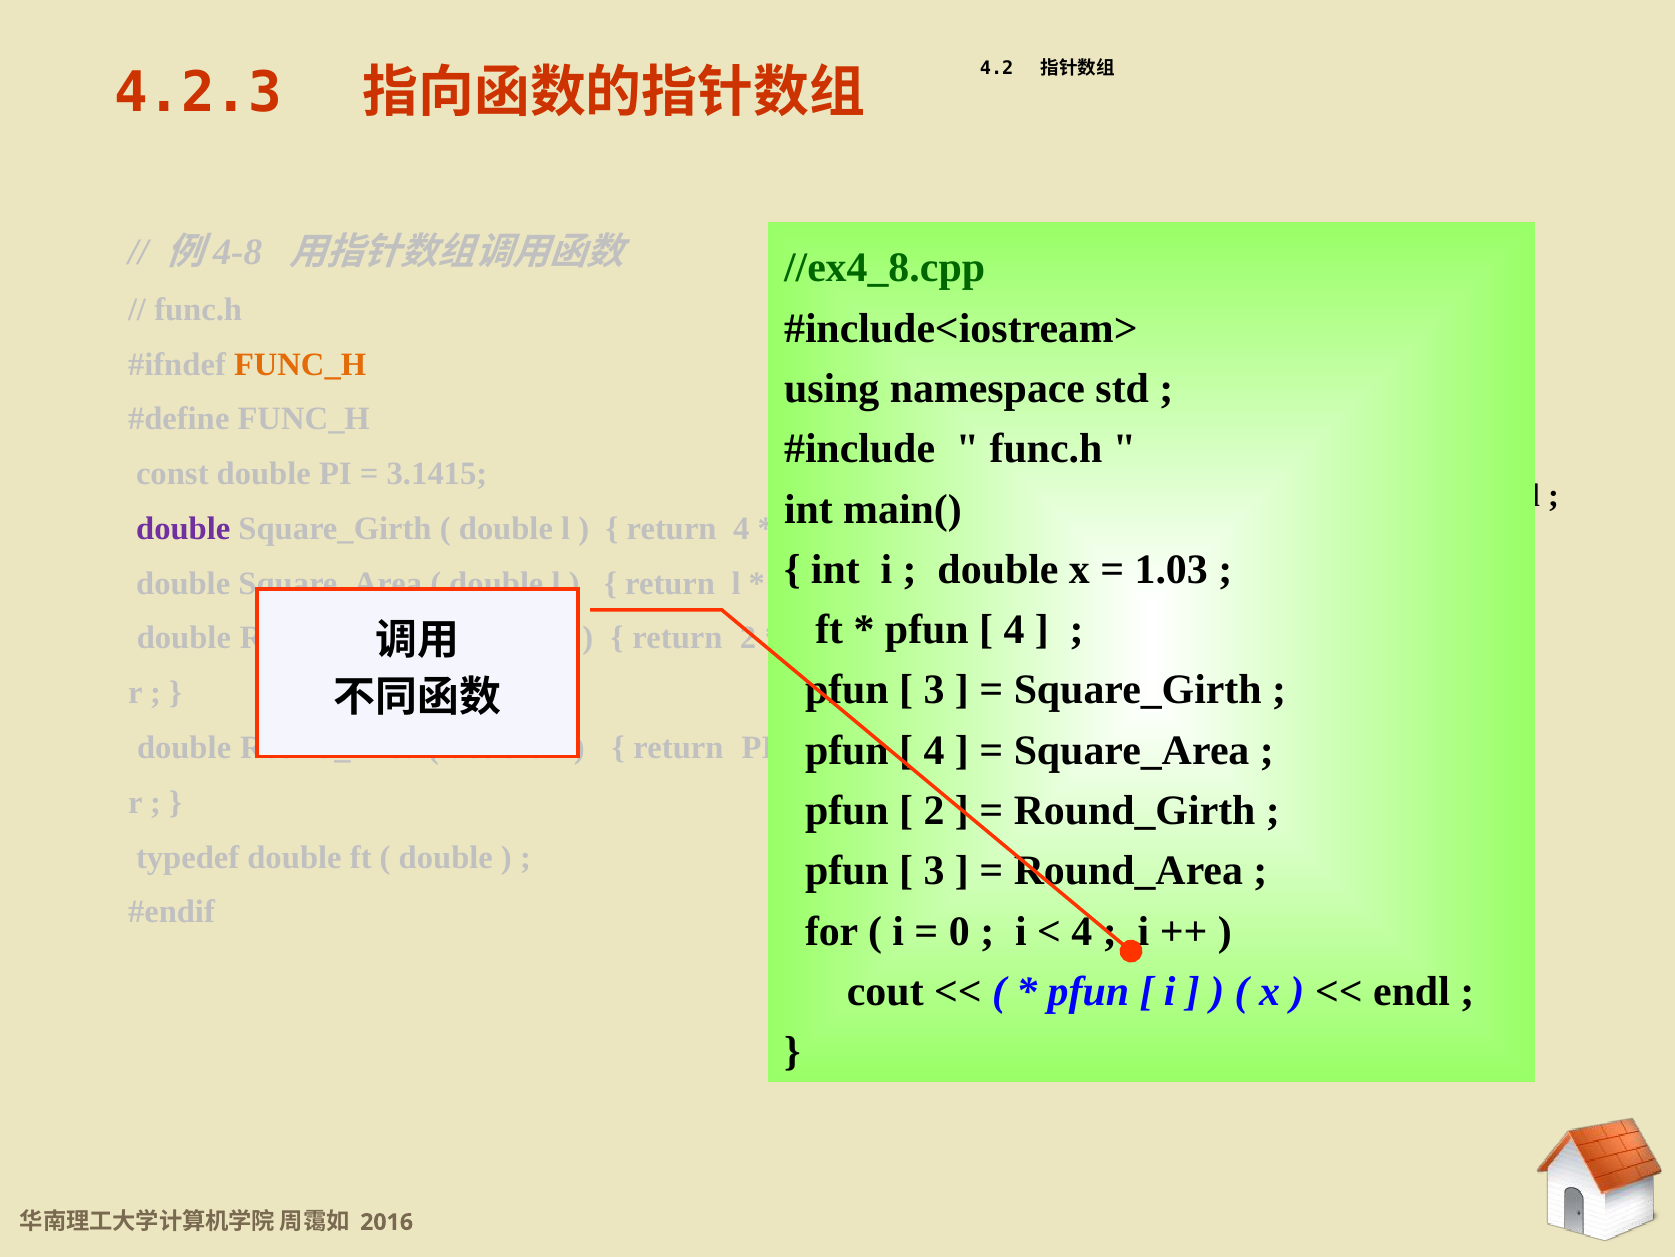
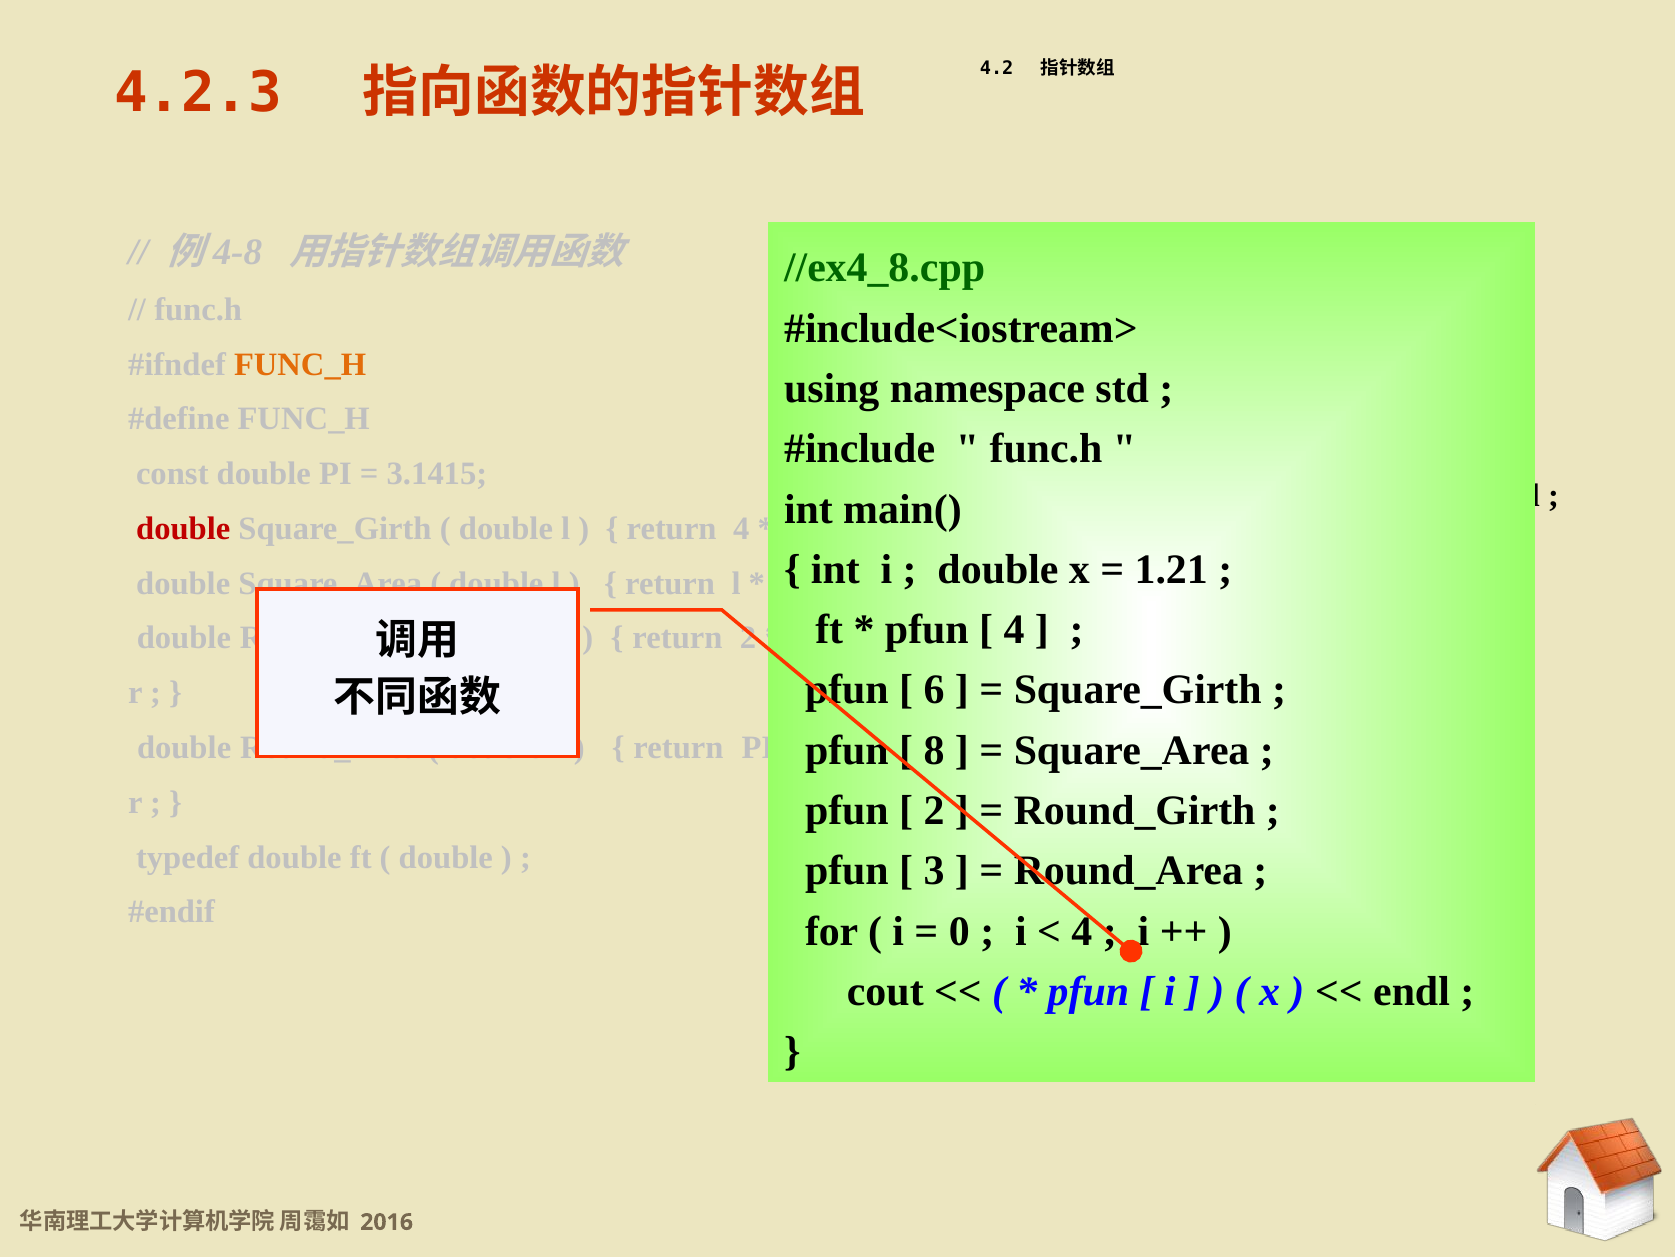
double at (183, 528) colour: purple -> red
1.03: 1.03 -> 1.21
3 at (934, 690): 3 -> 6
4 at (934, 750): 4 -> 8
